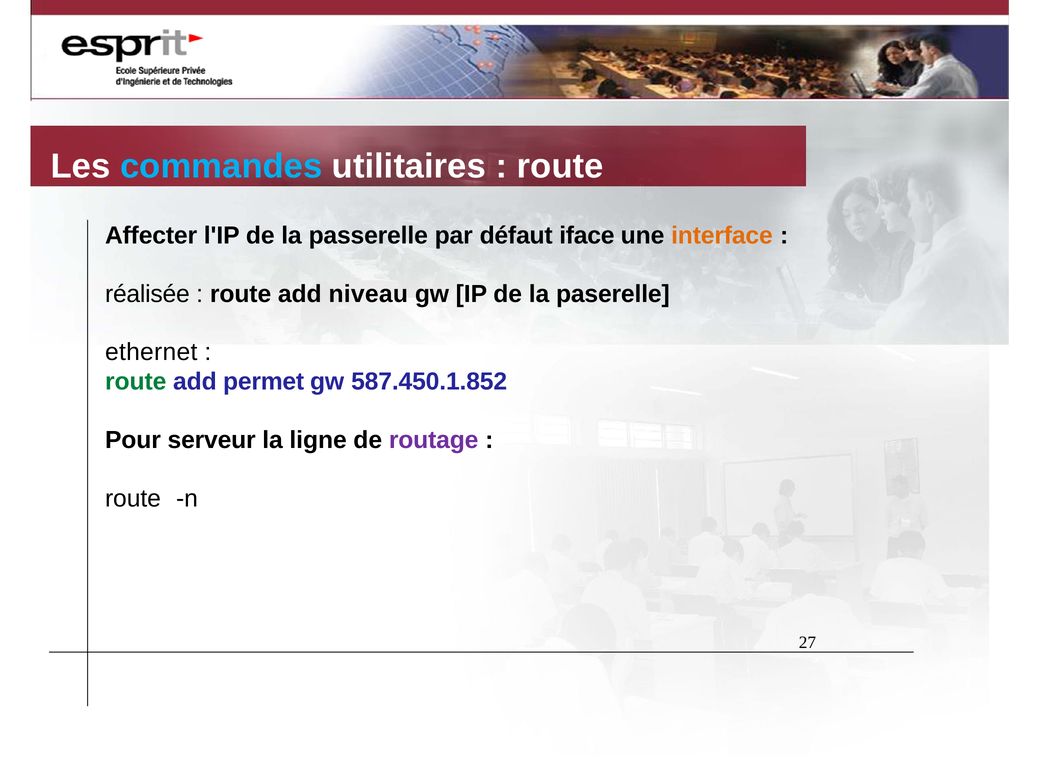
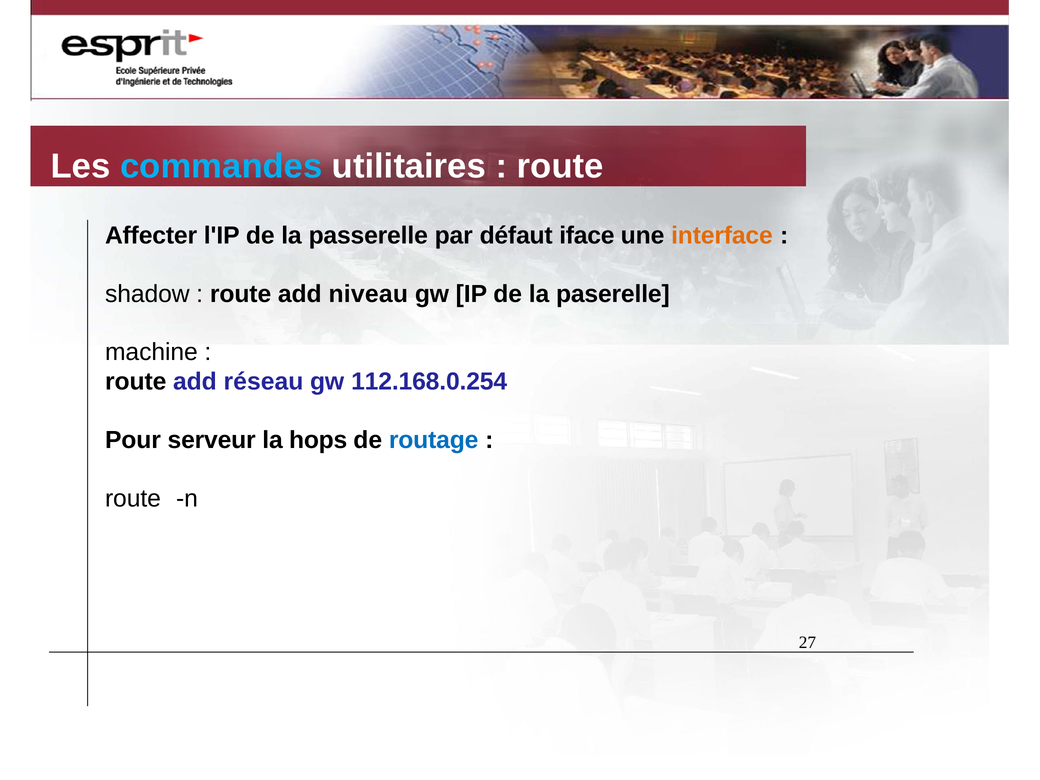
réalisée: réalisée -> shadow
ethernet: ethernet -> machine
route at (136, 381) colour: green -> black
permet: permet -> réseau
587.450.1.852: 587.450.1.852 -> 112.168.0.254
ligne: ligne -> hops
routage colour: purple -> blue
